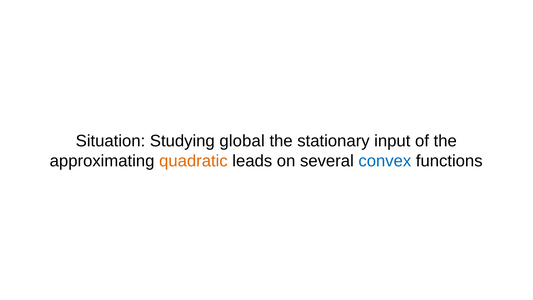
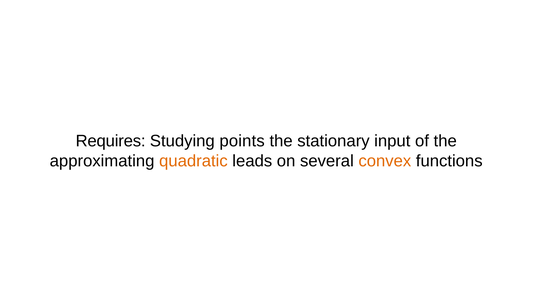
Situation: Situation -> Requires
global: global -> points
convex colour: blue -> orange
